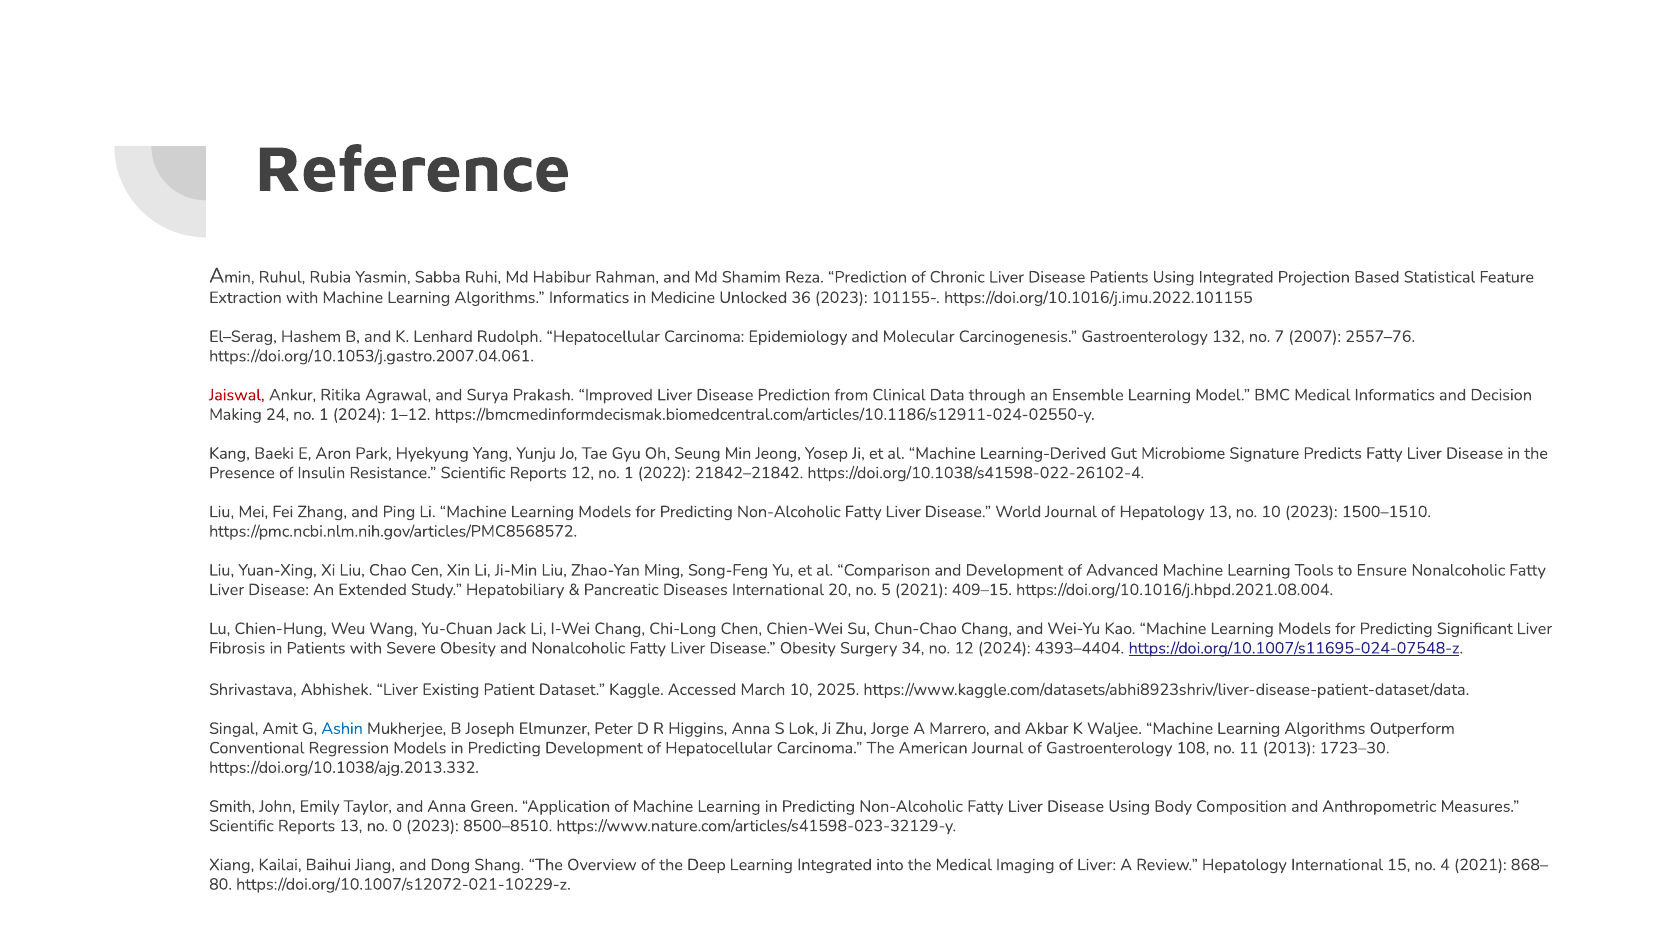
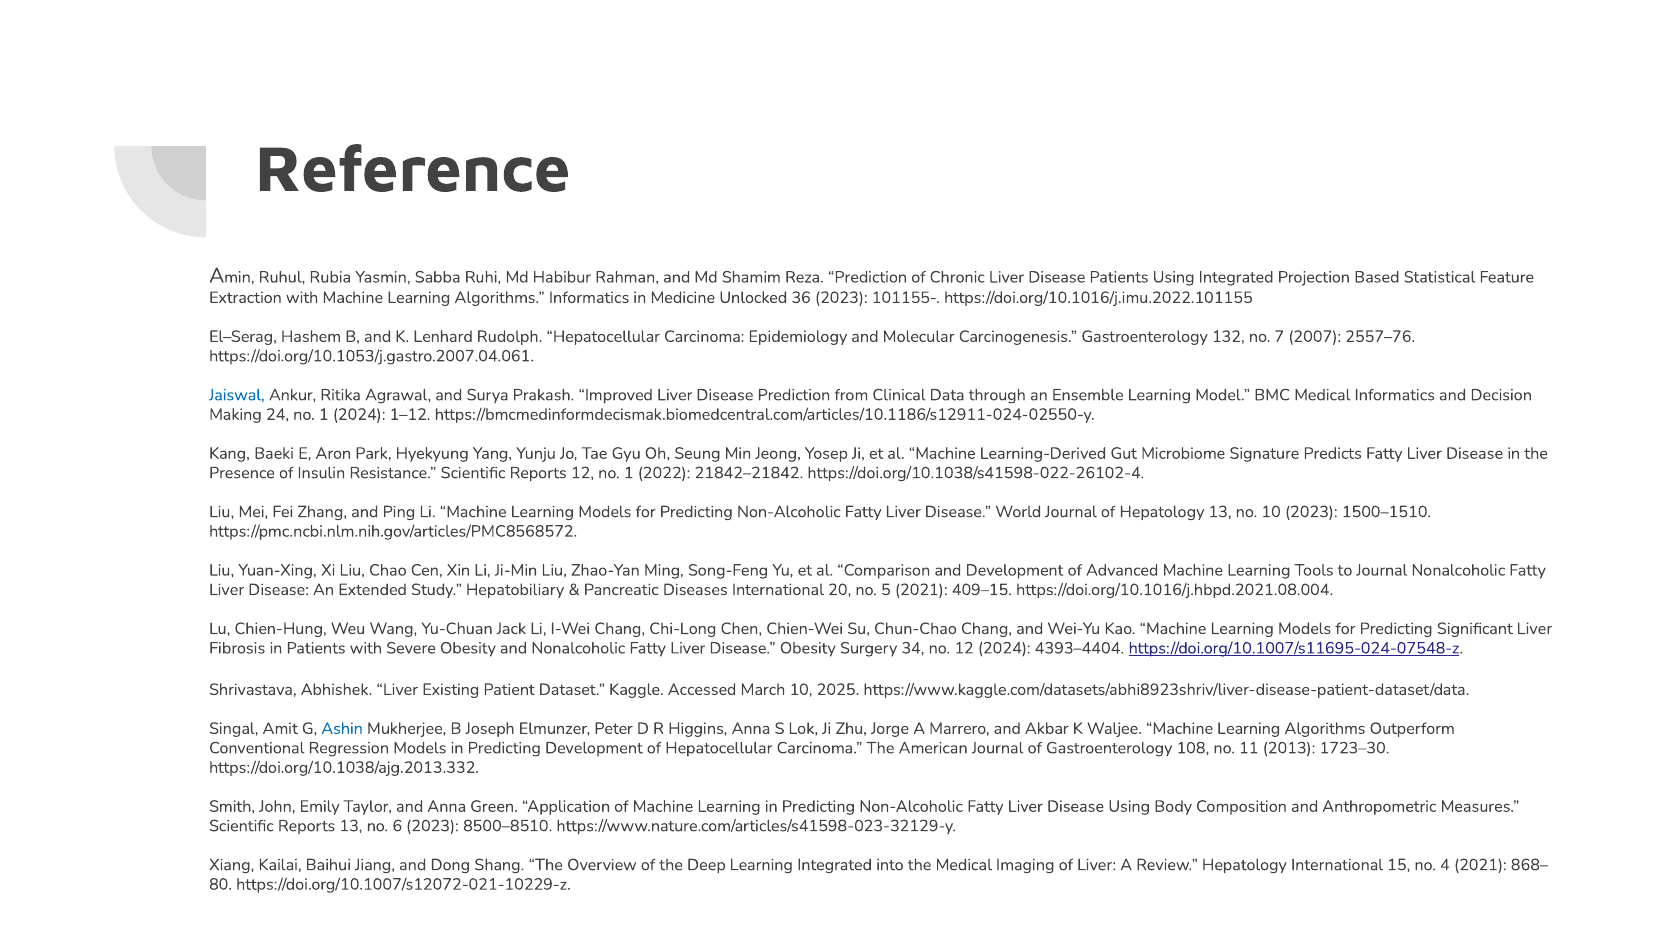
Jaiswal colour: red -> blue
to Ensure: Ensure -> Journal
0: 0 -> 6
